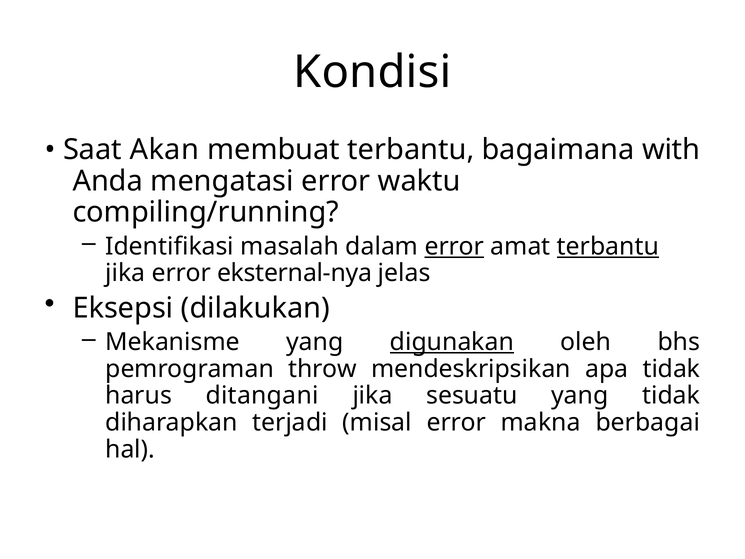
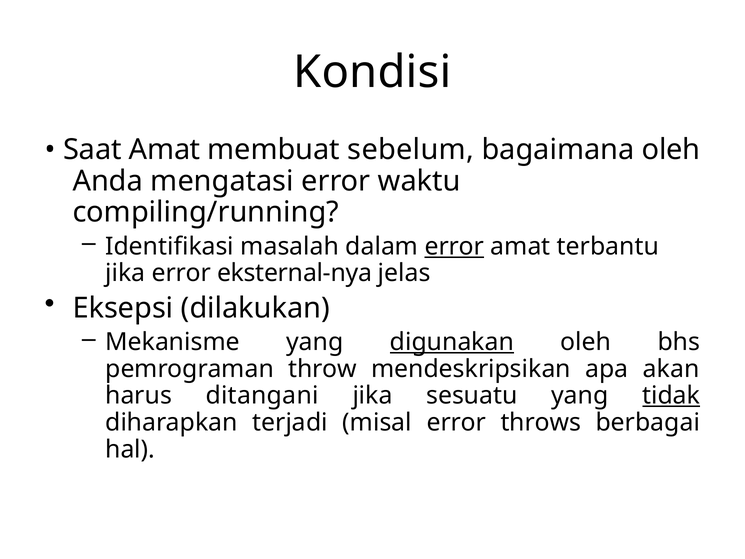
Saat Akan: Akan -> Amat
membuat terbantu: terbantu -> sebelum
bagaimana with: with -> oleh
terbantu at (608, 246) underline: present -> none
apa tidak: tidak -> akan
tidak at (671, 396) underline: none -> present
makna: makna -> throws
